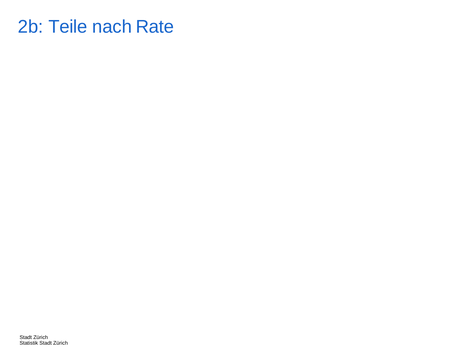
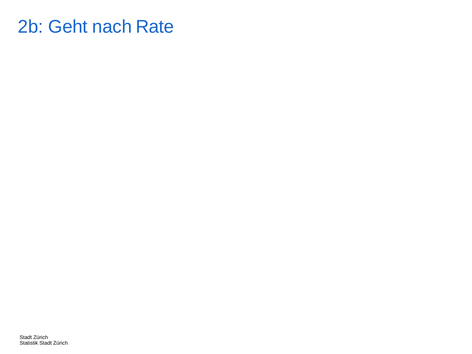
Teile: Teile -> Geht
